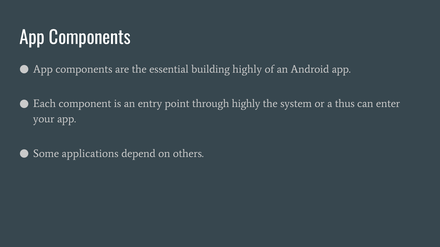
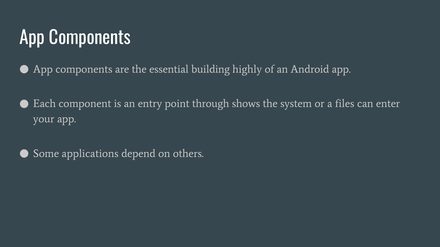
through highly: highly -> shows
thus: thus -> files
